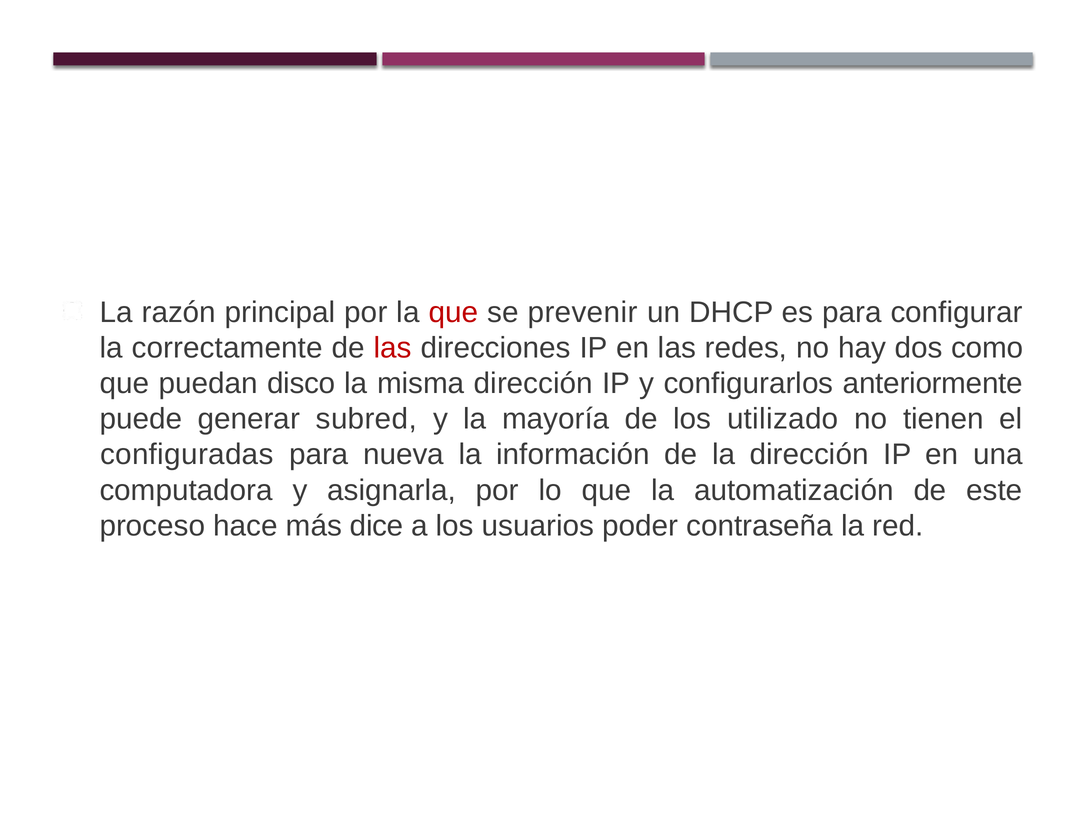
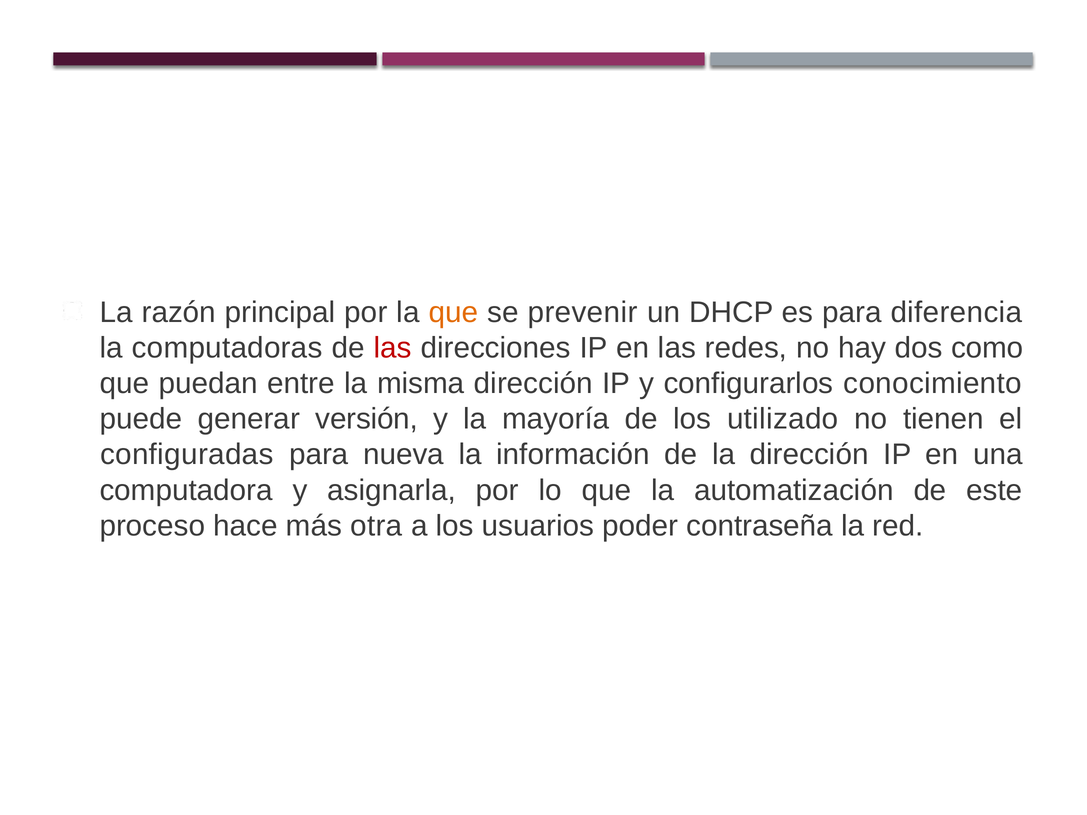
que at (453, 312) colour: red -> orange
configurar: configurar -> diferencia
correctamente: correctamente -> computadoras
disco: disco -> entre
anteriormente: anteriormente -> conocimiento
subred: subred -> versión
dice: dice -> otra
